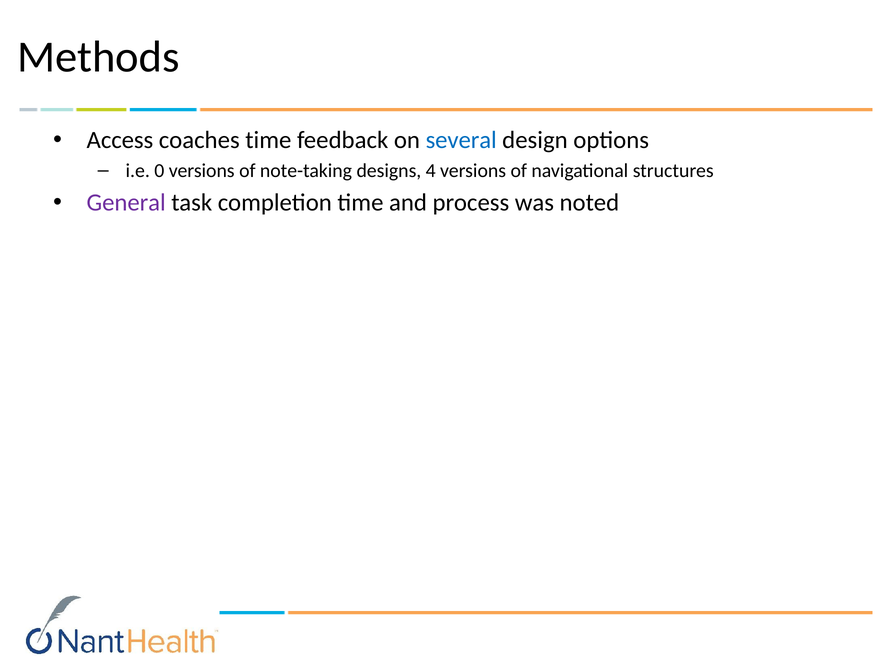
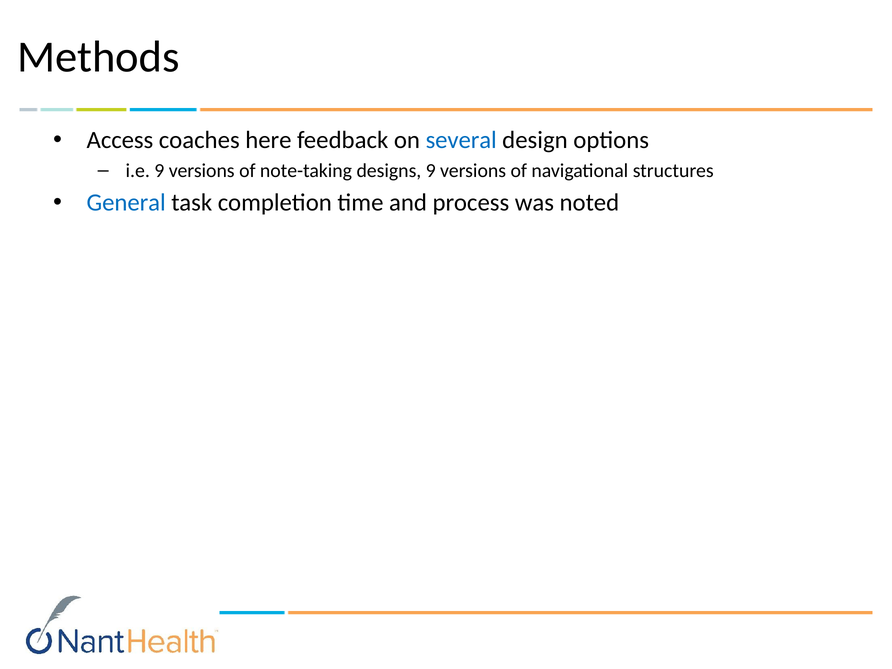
coaches time: time -> here
i.e 0: 0 -> 9
designs 4: 4 -> 9
General colour: purple -> blue
